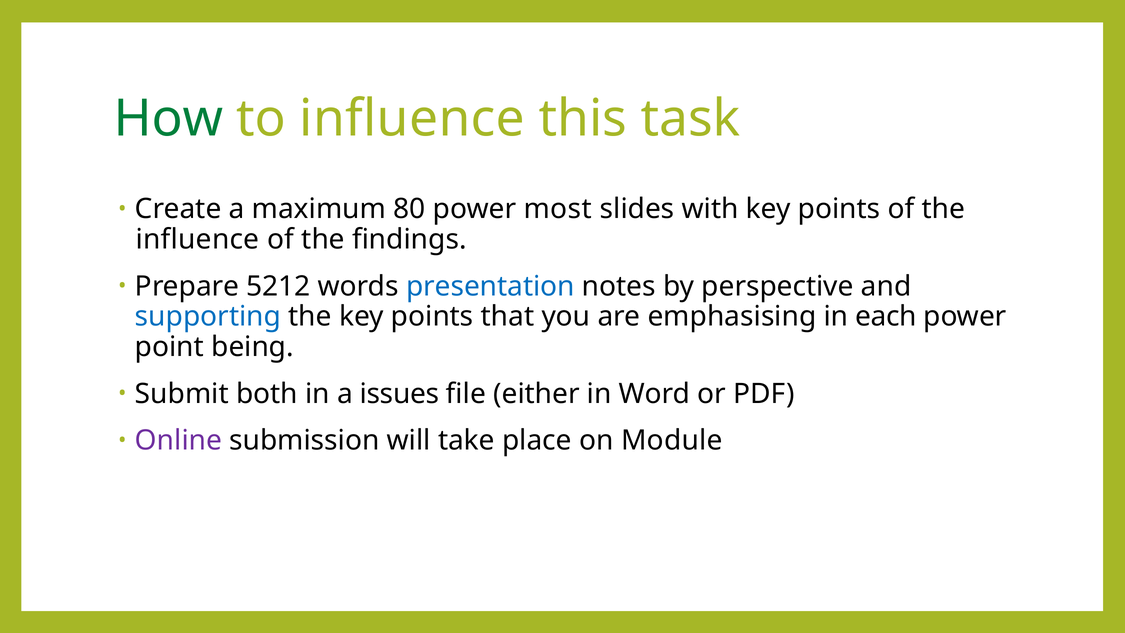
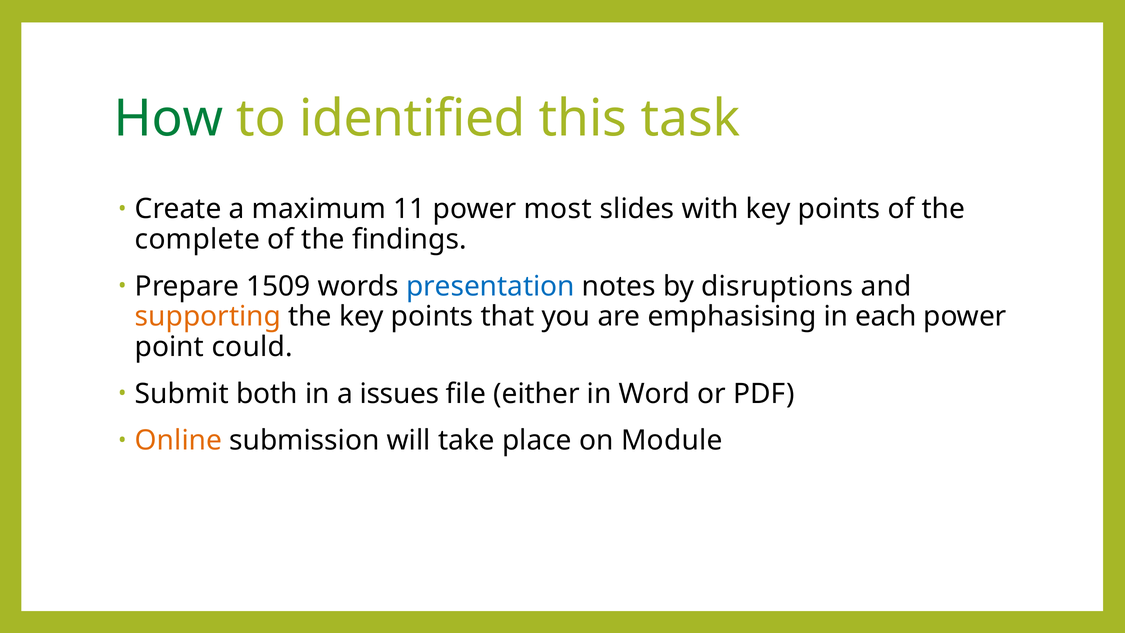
to influence: influence -> identified
80: 80 -> 11
influence at (197, 239): influence -> complete
5212: 5212 -> 1509
perspective: perspective -> disruptions
supporting colour: blue -> orange
being: being -> could
Online colour: purple -> orange
